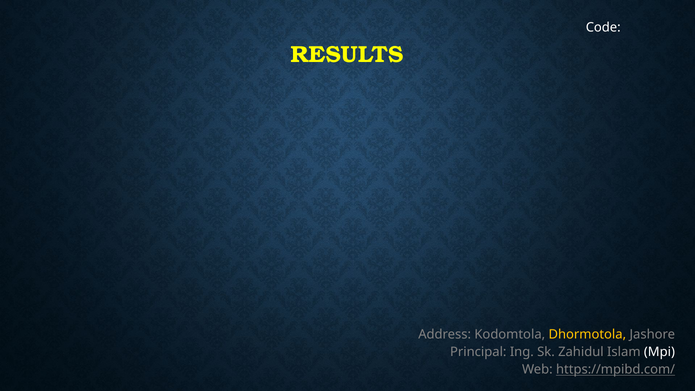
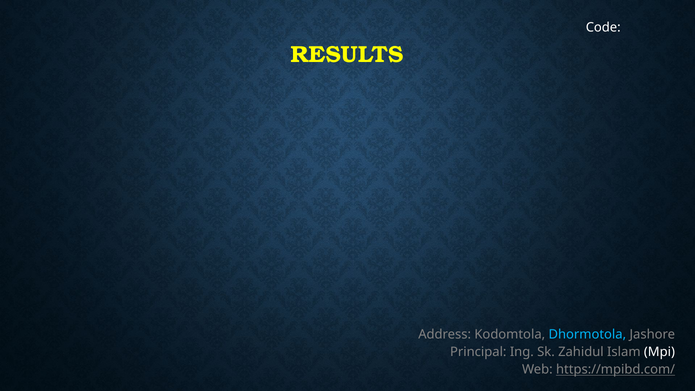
Dhormotola colour: yellow -> light blue
